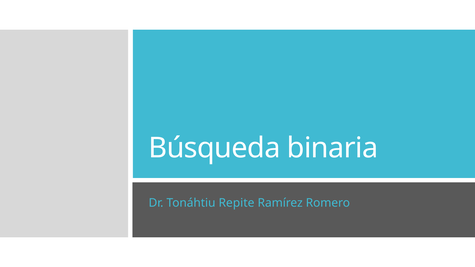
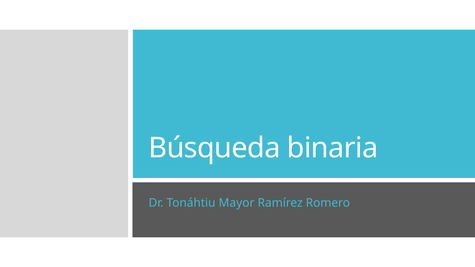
Repite: Repite -> Mayor
